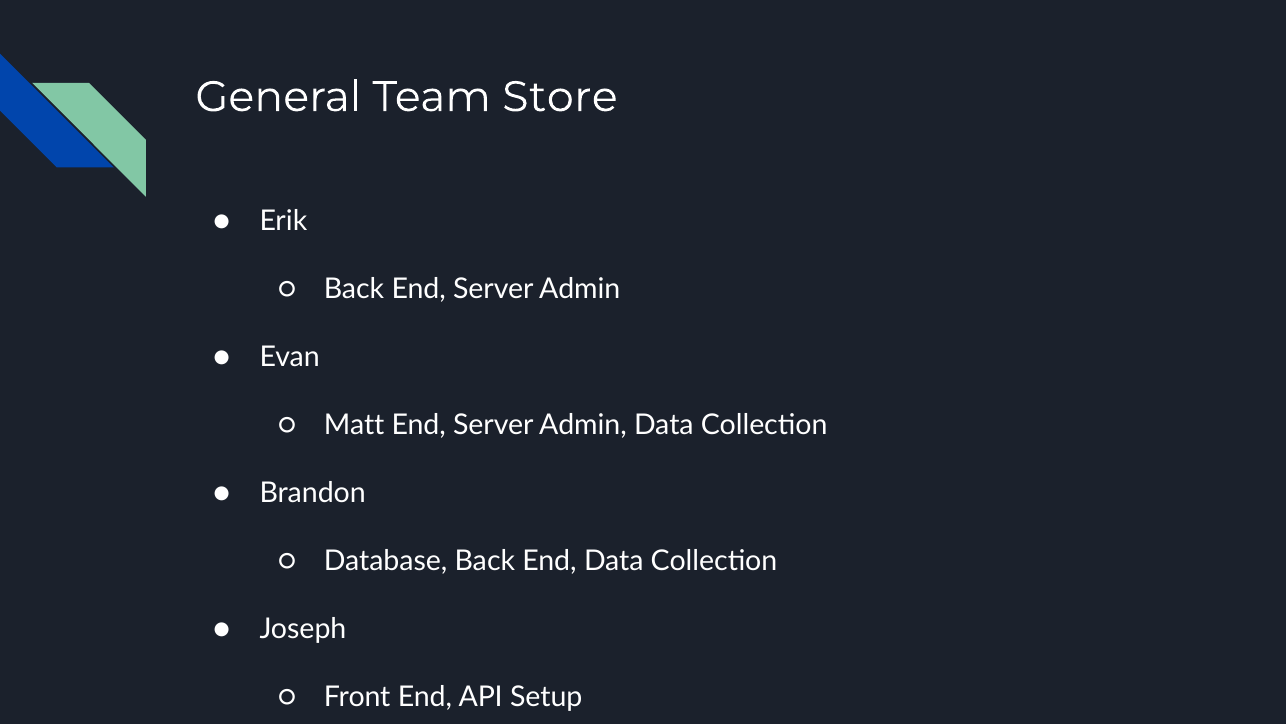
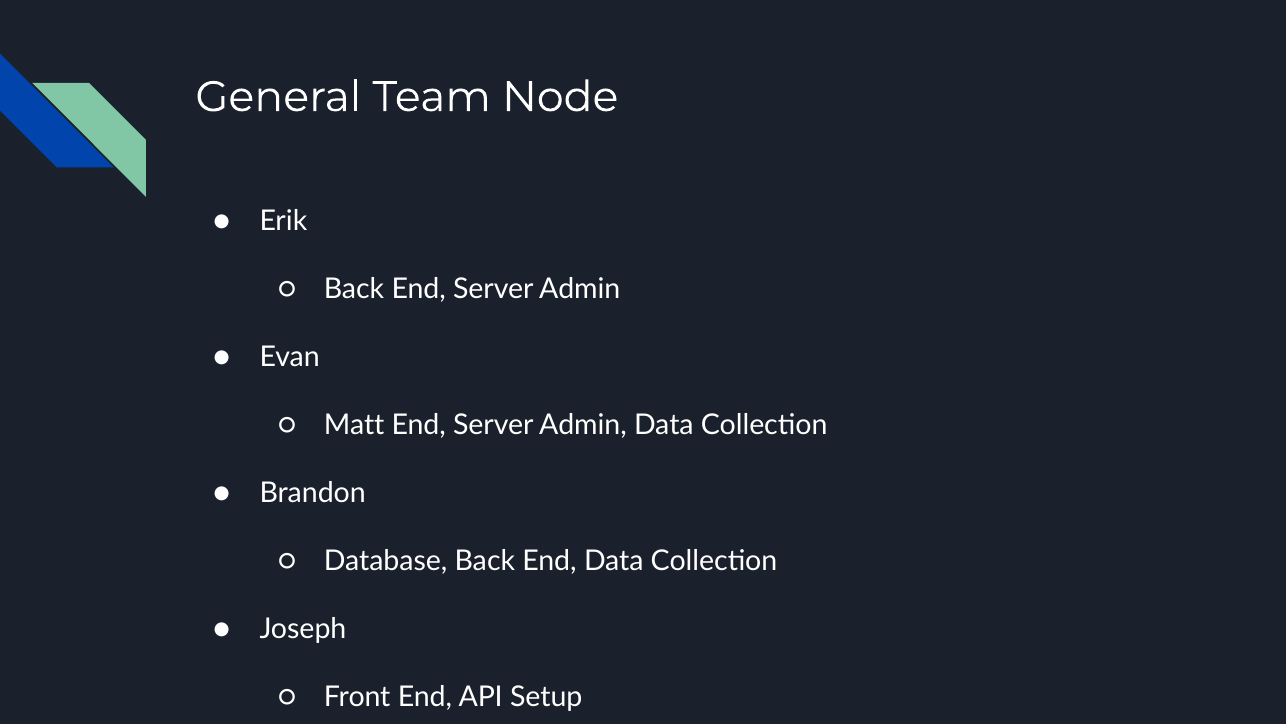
Store: Store -> Node
